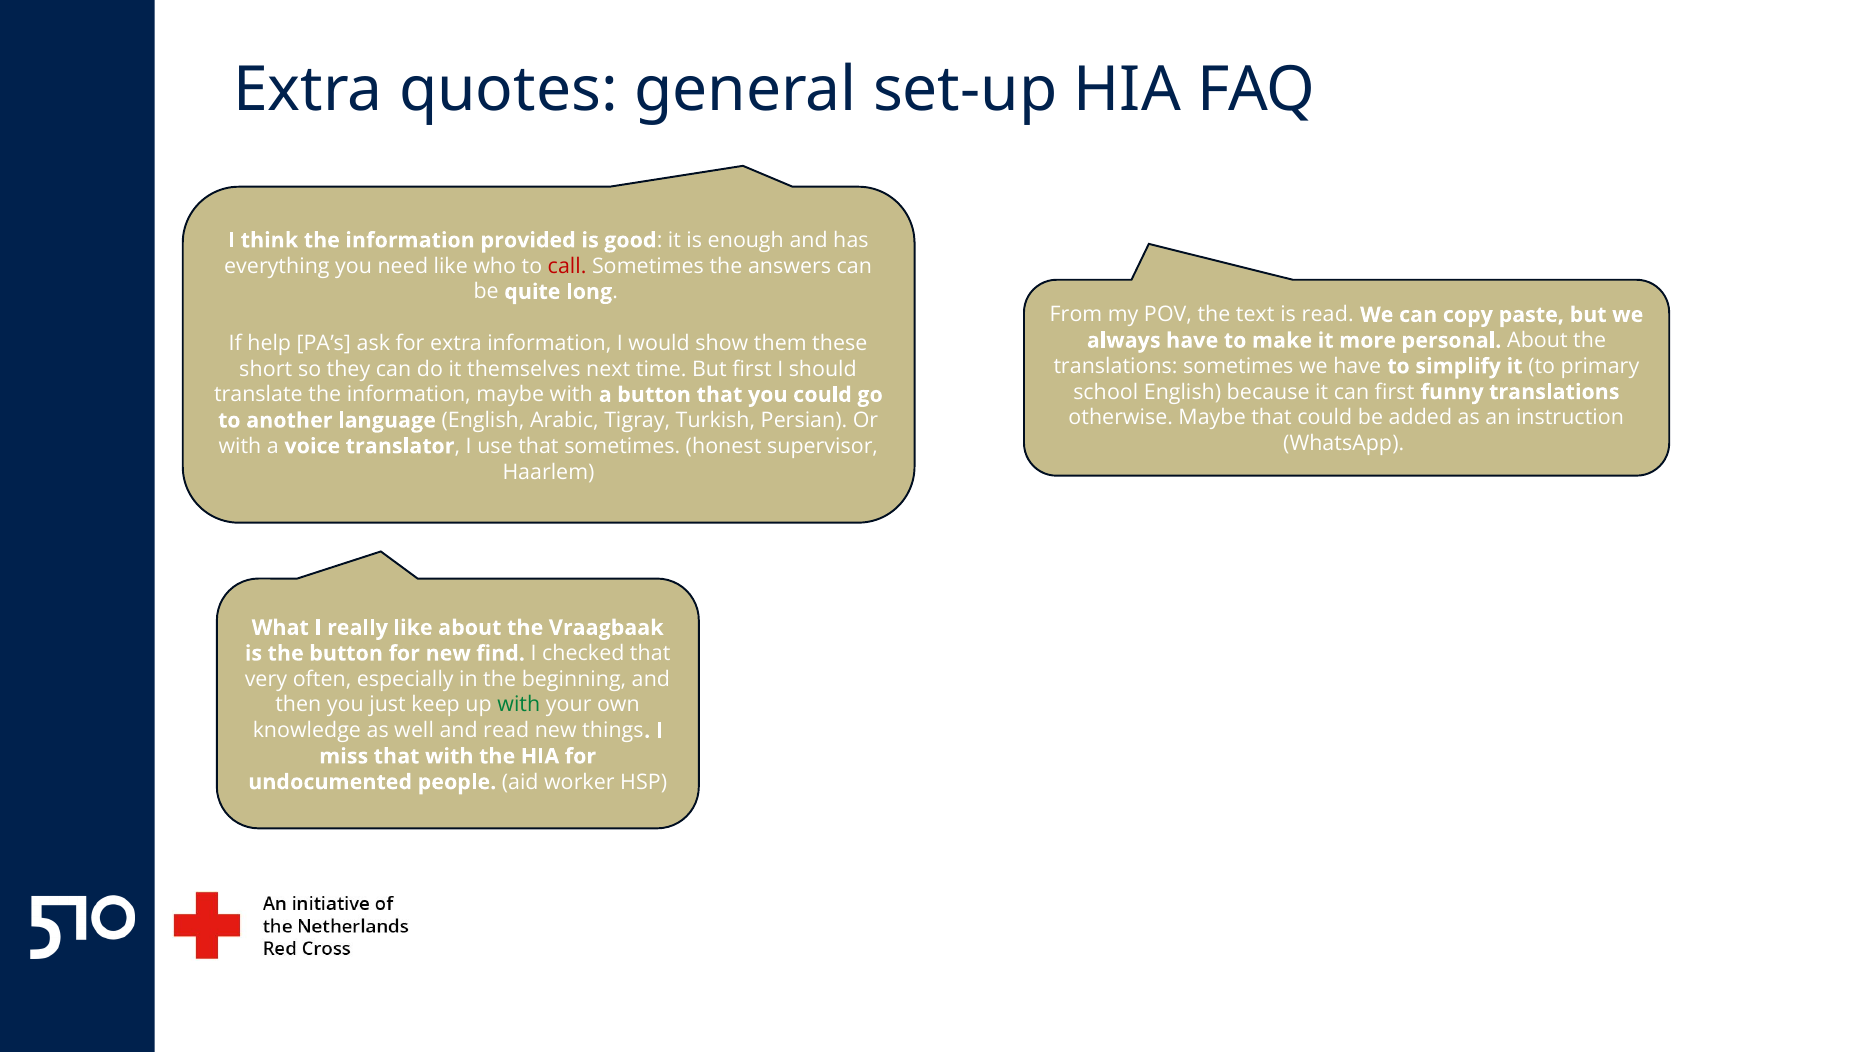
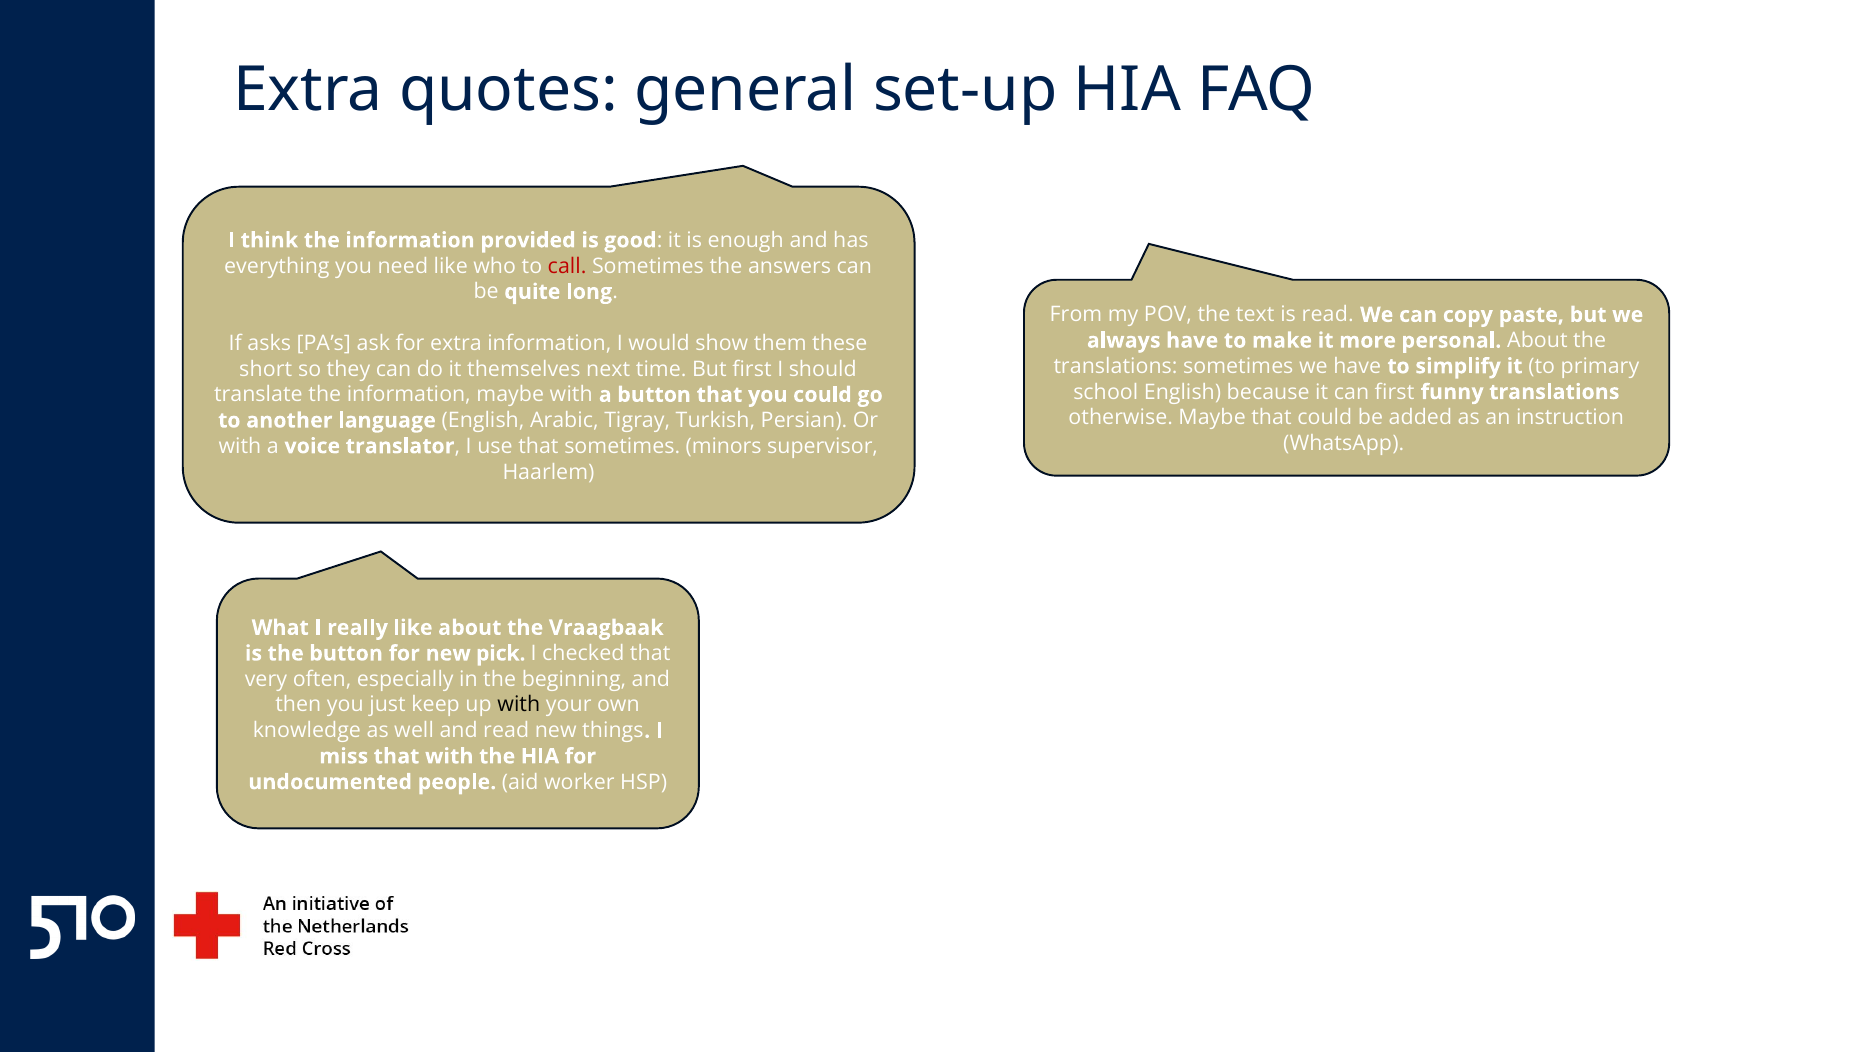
help: help -> asks
honest: honest -> minors
find: find -> pick
with at (519, 705) colour: green -> black
